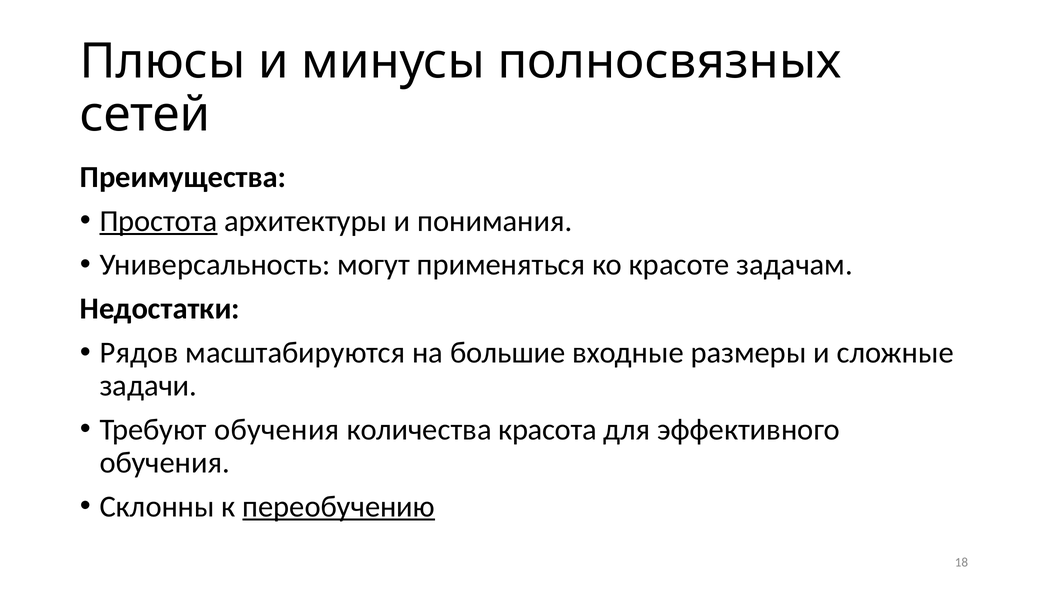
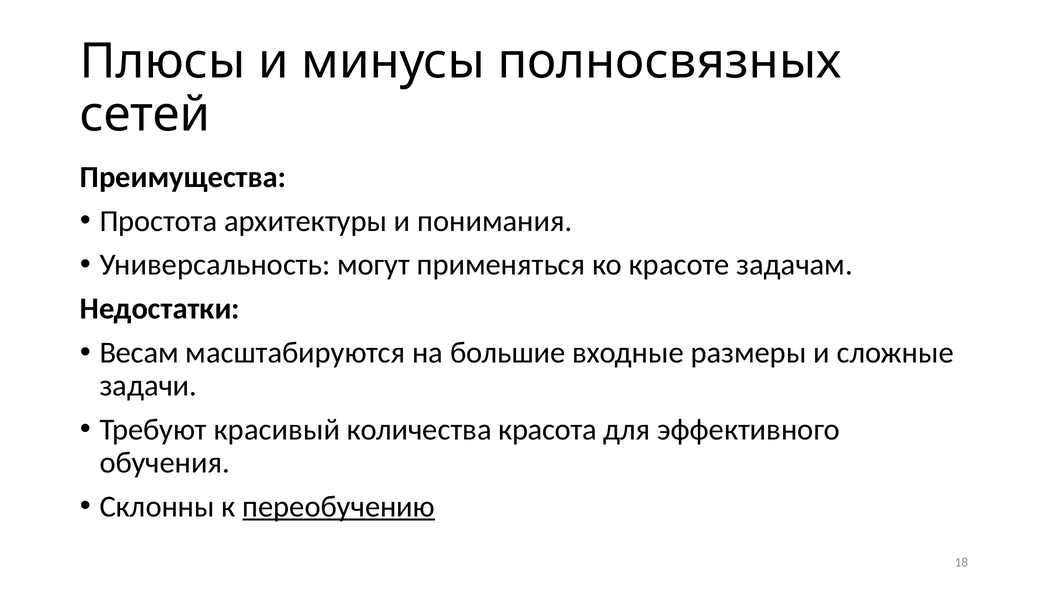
Простота underline: present -> none
Рядов: Рядов -> Весам
Требуют обучения: обучения -> красивый
